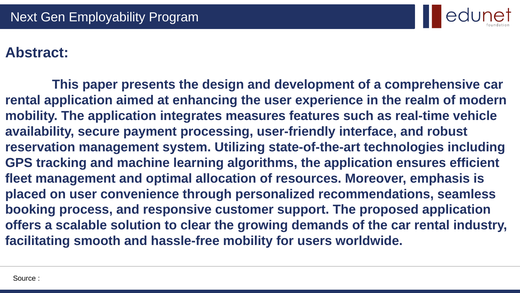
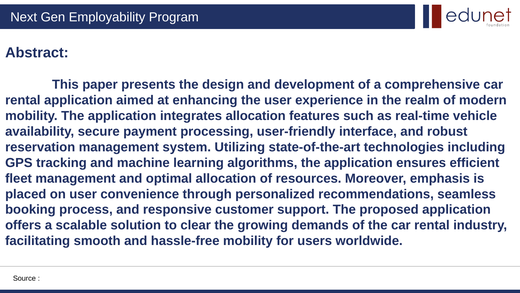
integrates measures: measures -> allocation
